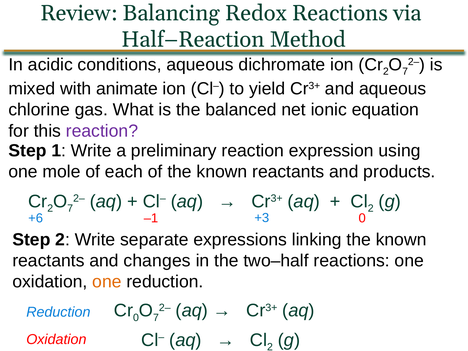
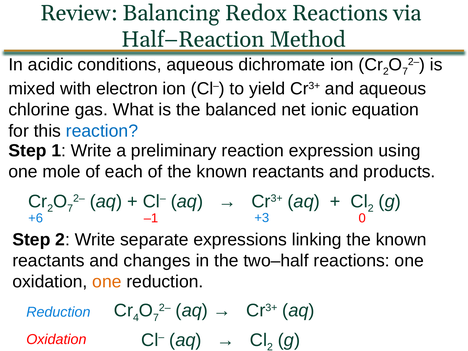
animate: animate -> electron
reaction at (102, 131) colour: purple -> blue
0 at (136, 318): 0 -> 4
